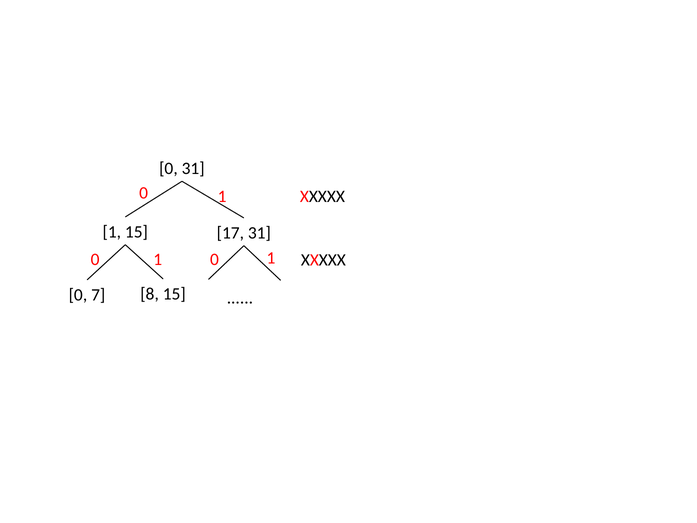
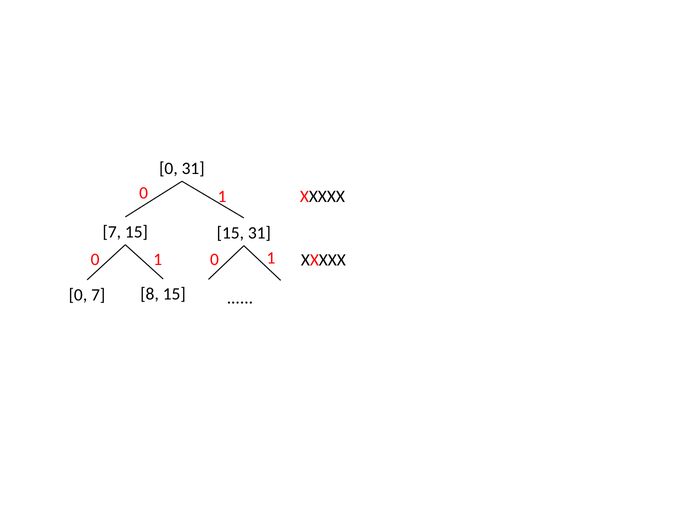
1 at (112, 232): 1 -> 7
15 17: 17 -> 15
